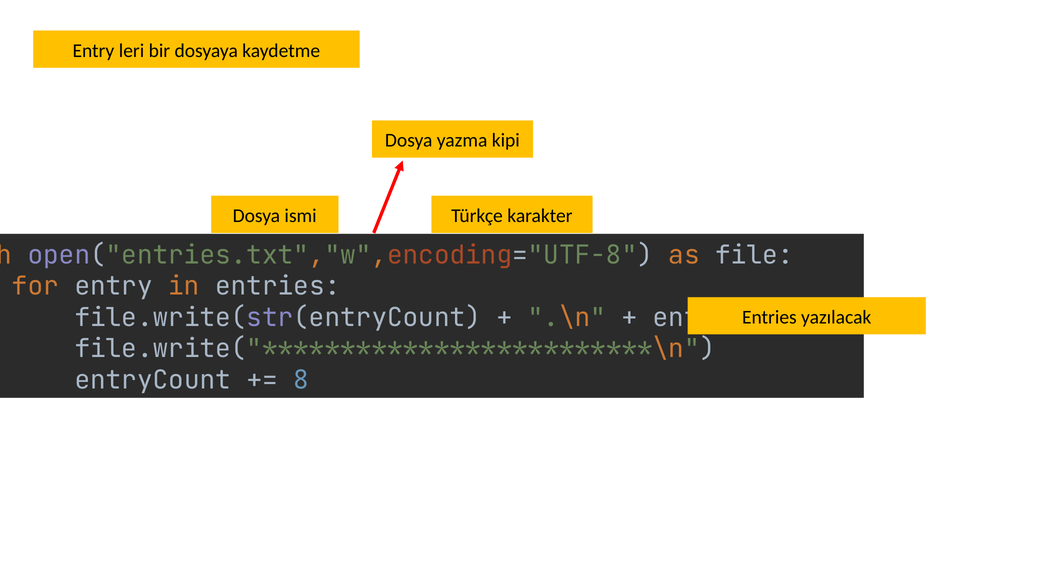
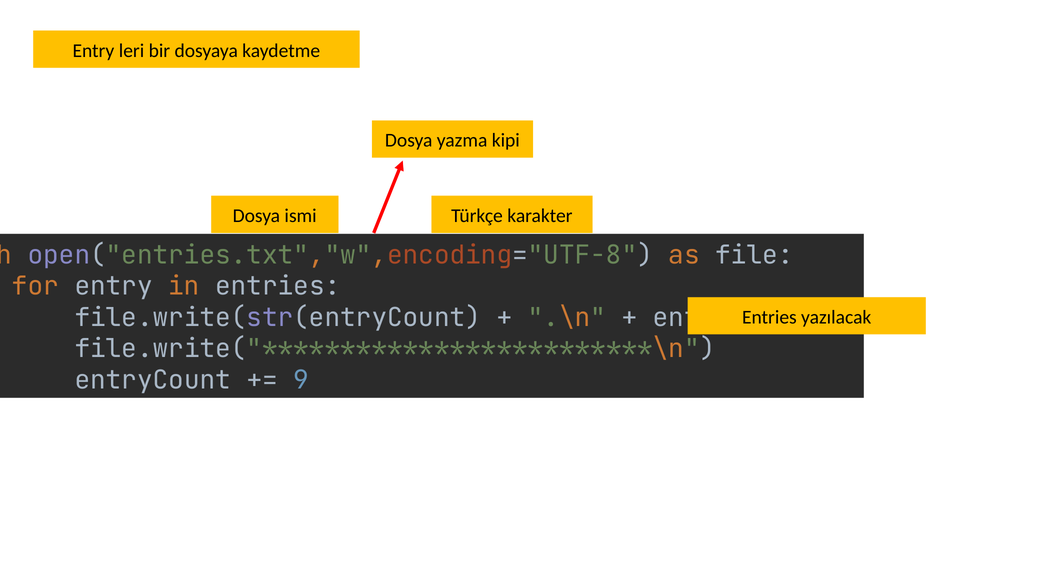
8: 8 -> 9
